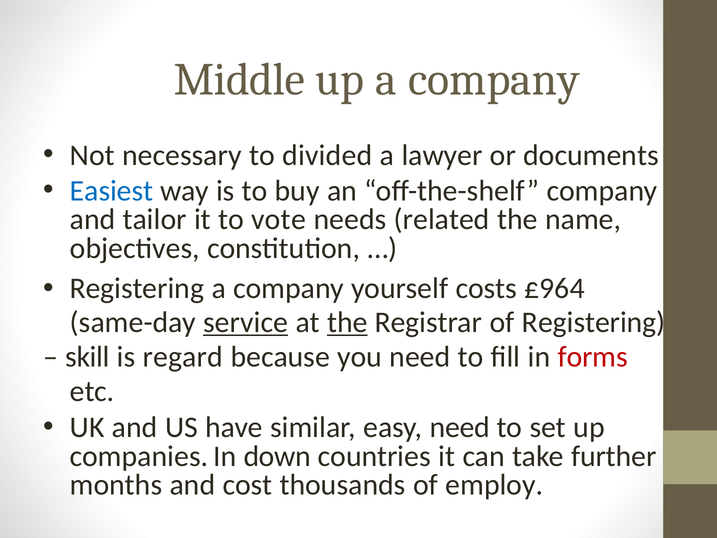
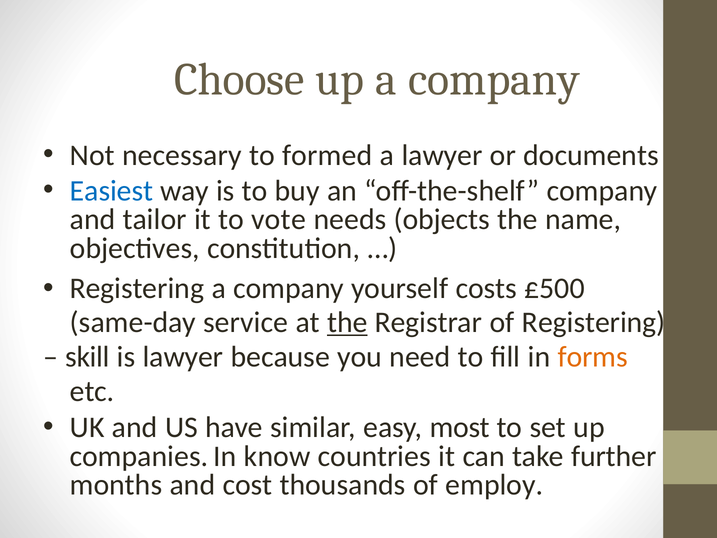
Middle: Middle -> Choose
divided: divided -> formed
related: related -> objects
£964: £964 -> £500
service underline: present -> none
is regard: regard -> lawyer
forms colour: red -> orange
easy need: need -> most
down: down -> know
